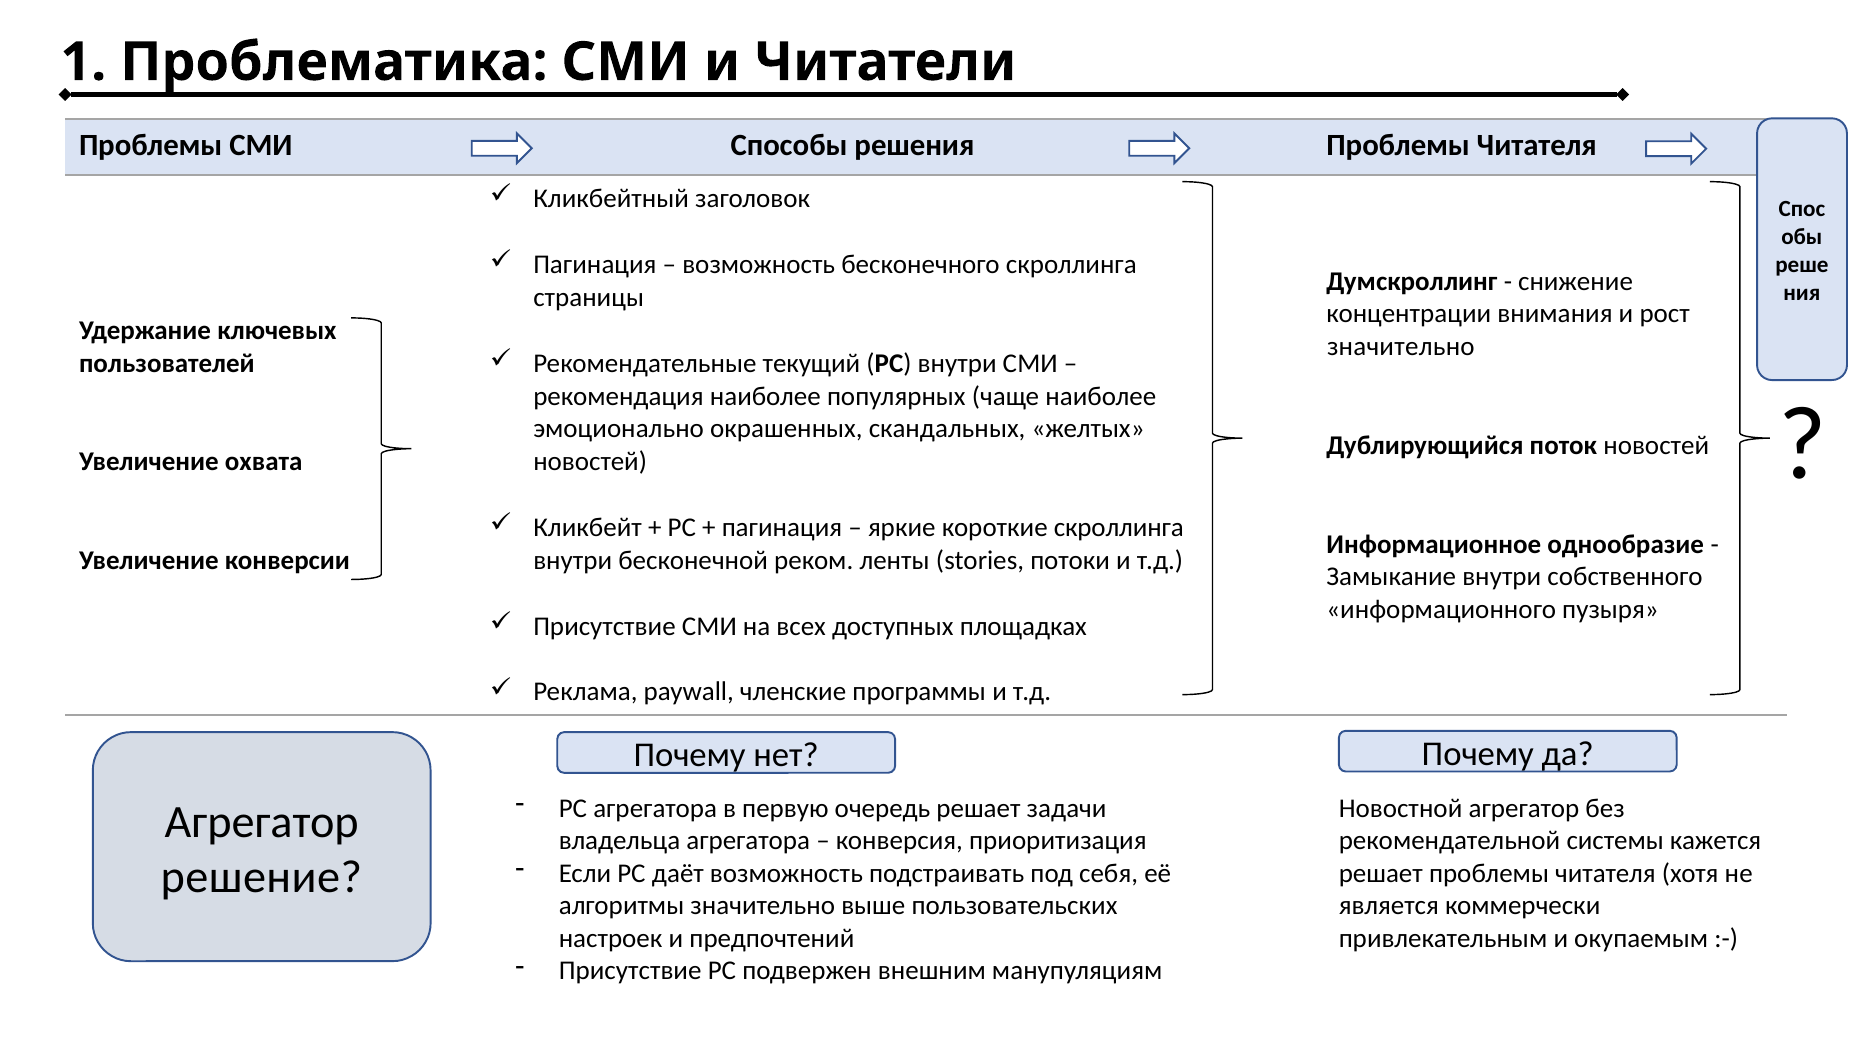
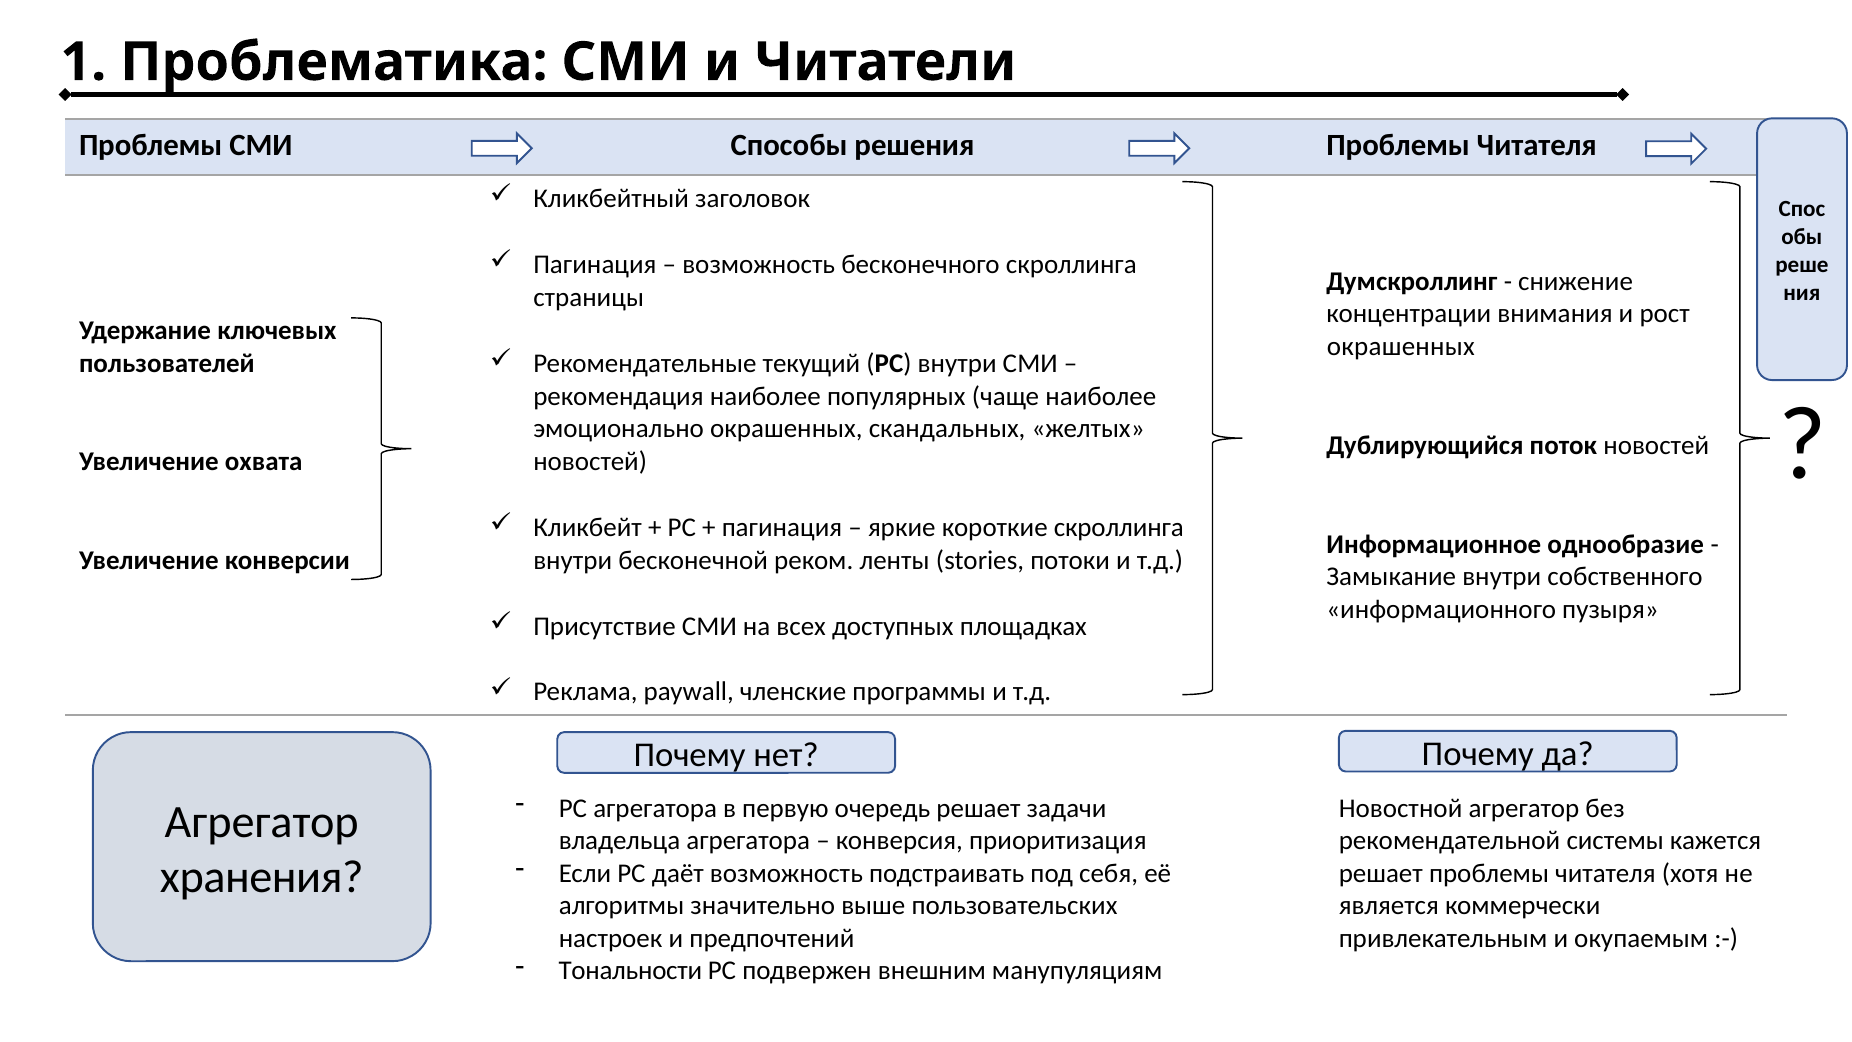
значительно at (1401, 347): значительно -> окрашенных
решение: решение -> хранения
Присутствие at (630, 970): Присутствие -> Тональности
